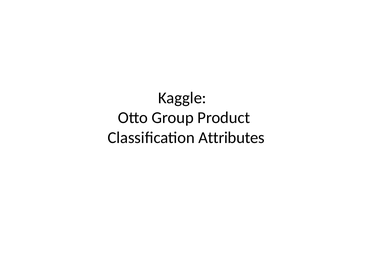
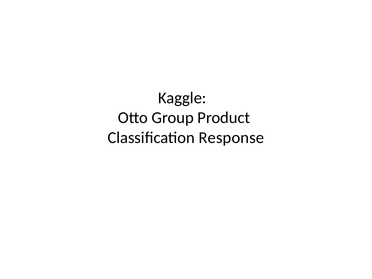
Attributes: Attributes -> Response
